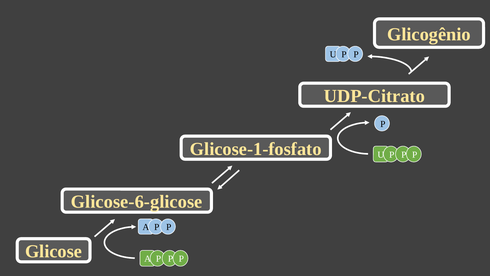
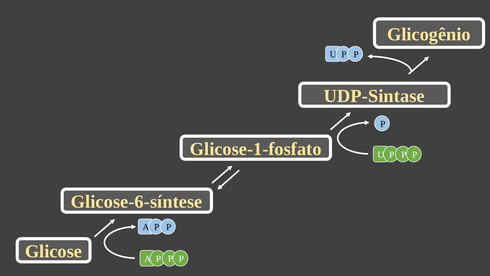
UDP-Citrato: UDP-Citrato -> UDP-Sintase
Glicose-6-glicose: Glicose-6-glicose -> Glicose-6-síntese
